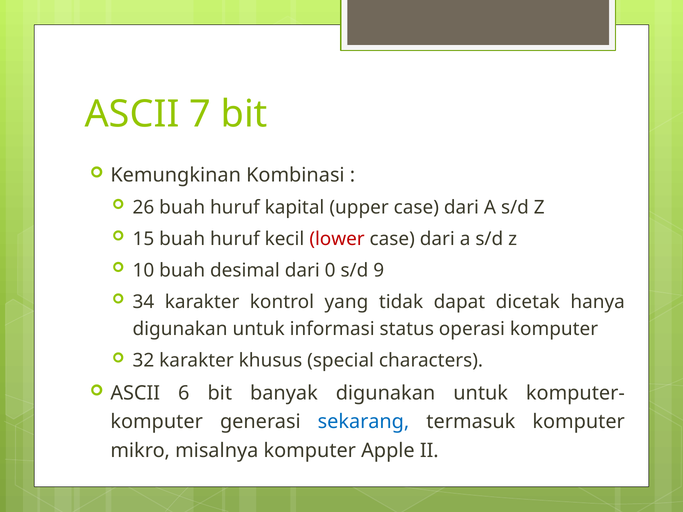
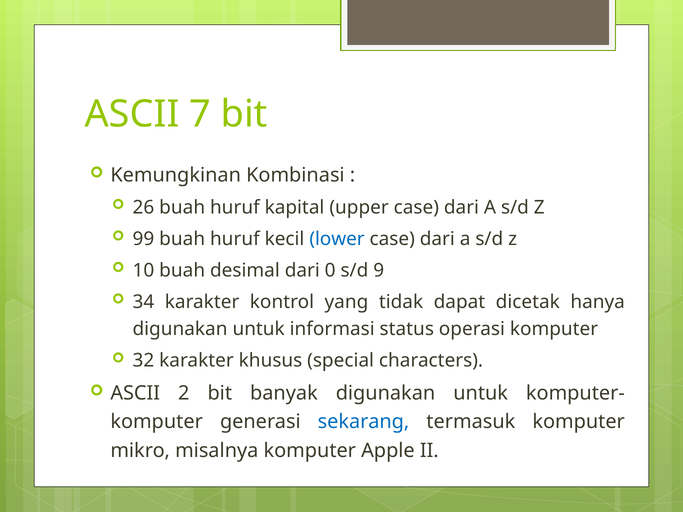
15: 15 -> 99
lower colour: red -> blue
6: 6 -> 2
